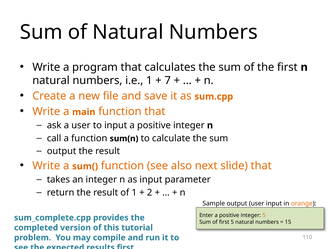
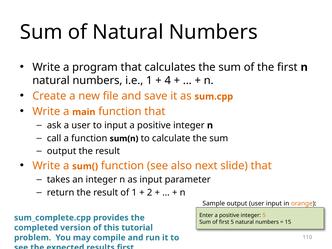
7: 7 -> 4
